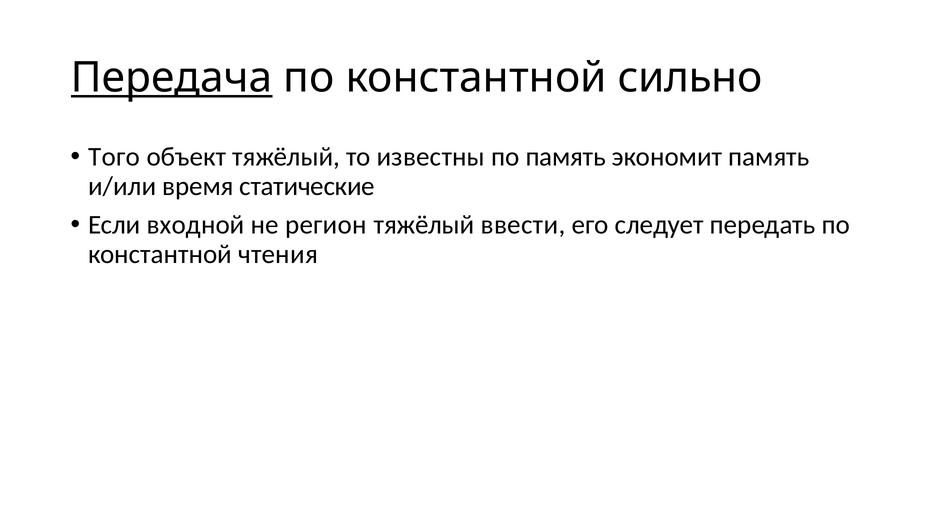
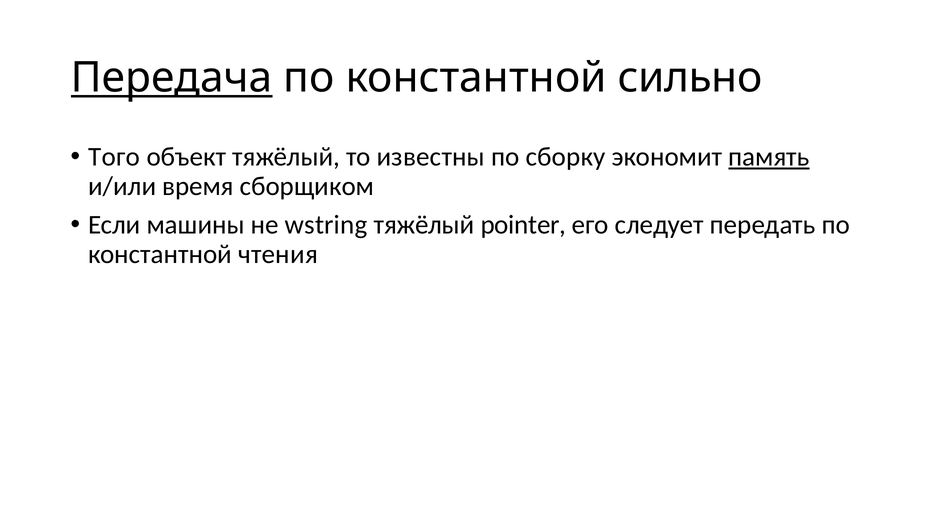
по память: память -> сборку
память at (769, 157) underline: none -> present
статические: статические -> сборщиком
входной: входной -> машины
регион: регион -> wstring
ввести: ввести -> pointer
